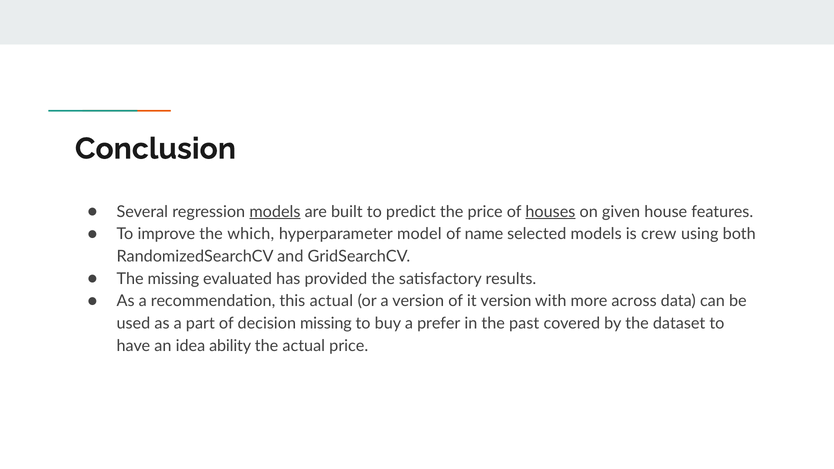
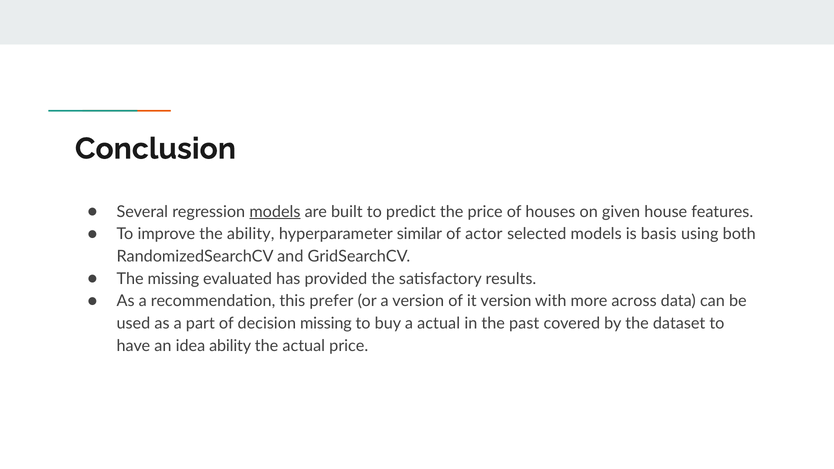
houses underline: present -> none
the which: which -> ability
model: model -> similar
name: name -> actor
crew: crew -> basis
this actual: actual -> prefer
a prefer: prefer -> actual
